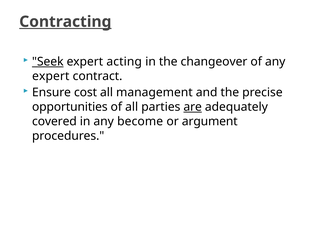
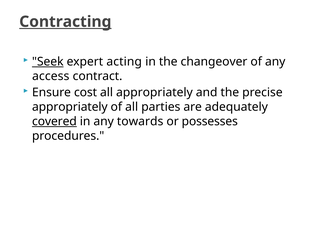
expert at (51, 76): expert -> access
all management: management -> appropriately
opportunities at (70, 107): opportunities -> appropriately
are underline: present -> none
covered underline: none -> present
become: become -> towards
argument: argument -> possesses
